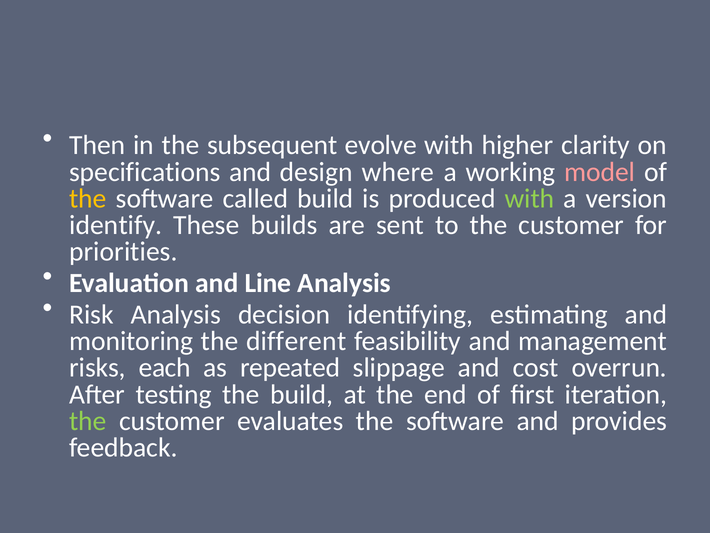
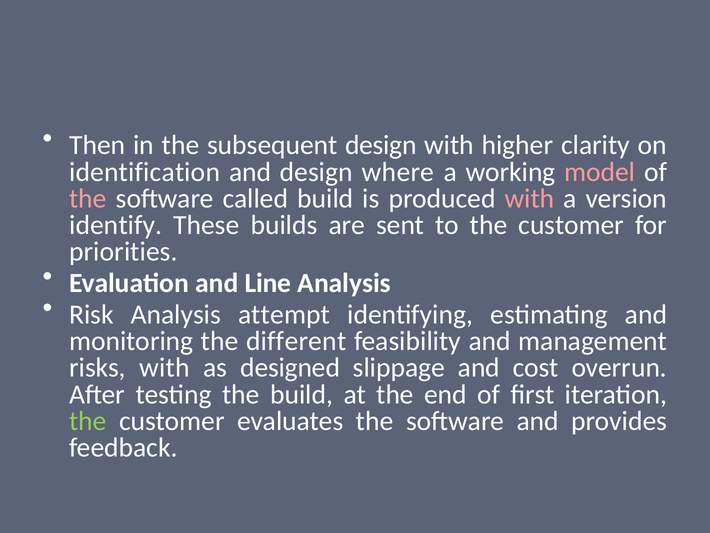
subsequent evolve: evolve -> design
specifications: specifications -> identification
the at (88, 198) colour: yellow -> pink
with at (530, 198) colour: light green -> pink
decision: decision -> attempt
risks each: each -> with
repeated: repeated -> designed
